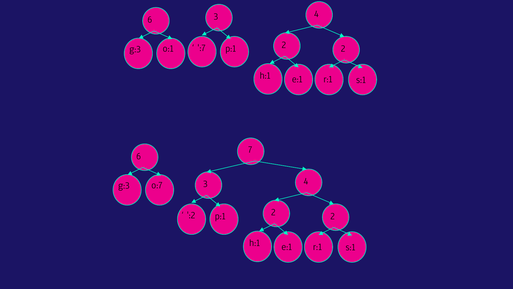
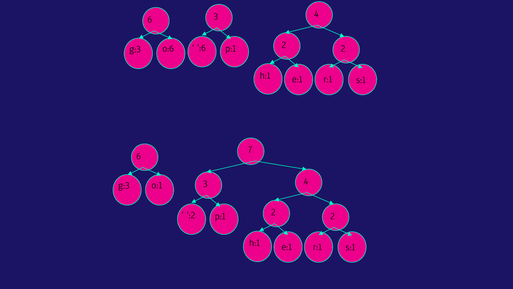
o:1: o:1 -> o:6
:7: :7 -> :6
o:7: o:7 -> o:1
